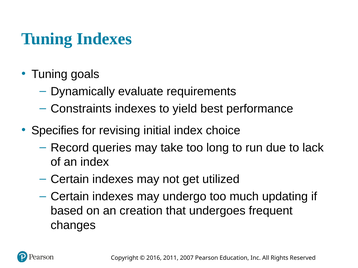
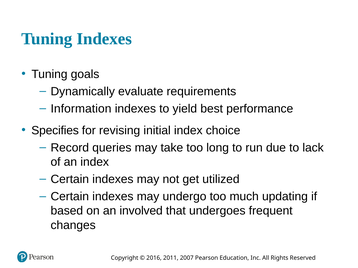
Constraints: Constraints -> Information
creation: creation -> involved
